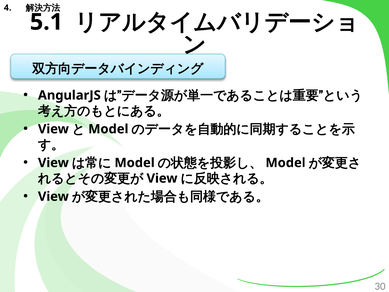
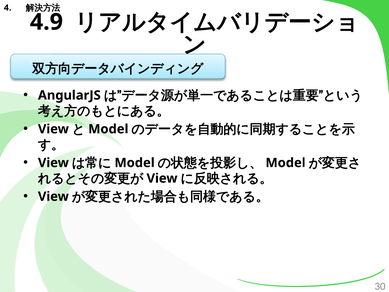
5.1: 5.1 -> 4.9
